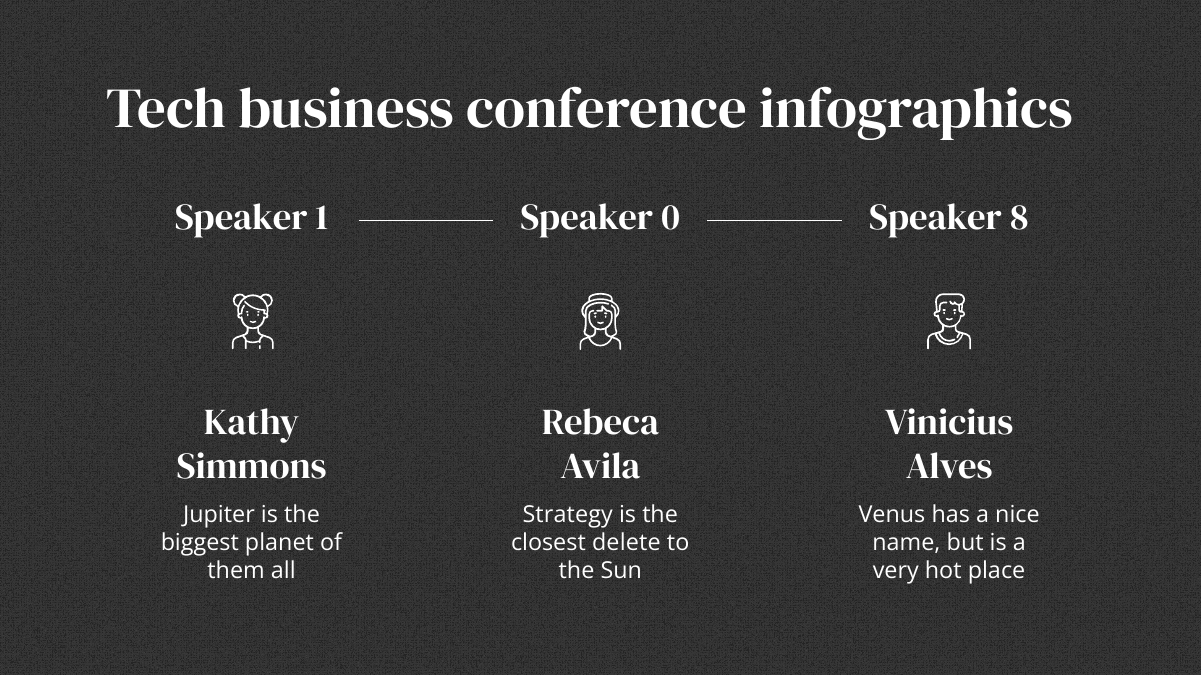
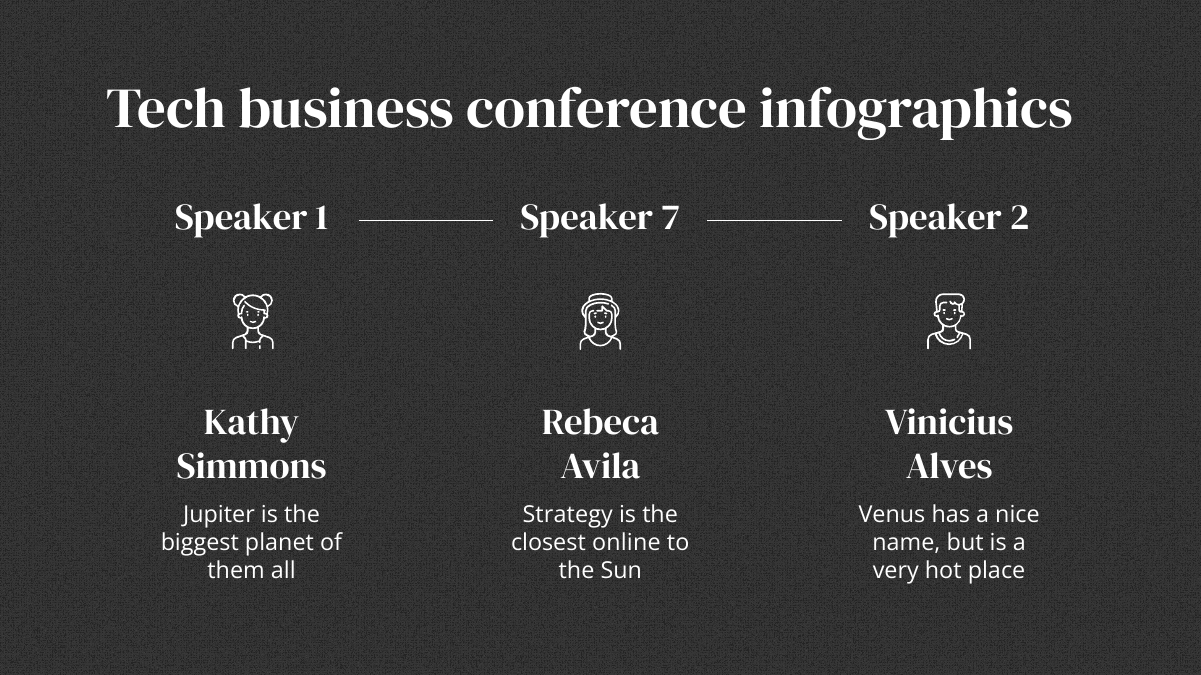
0: 0 -> 7
8: 8 -> 2
delete: delete -> online
